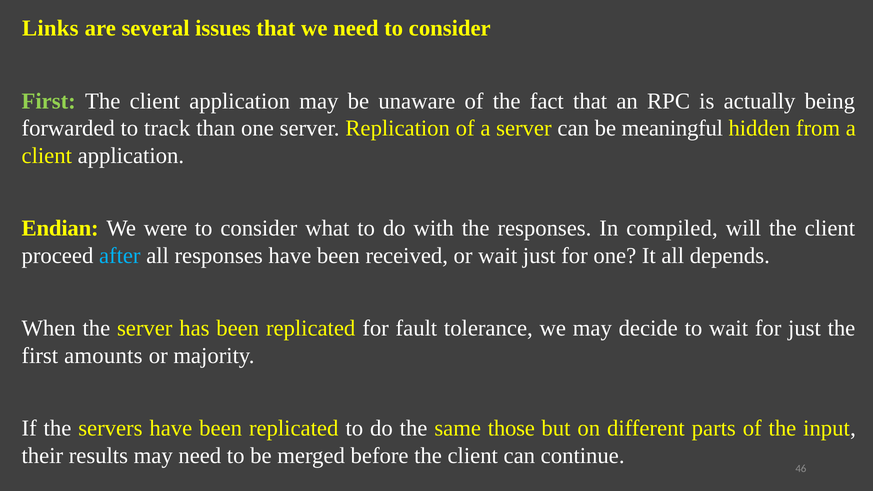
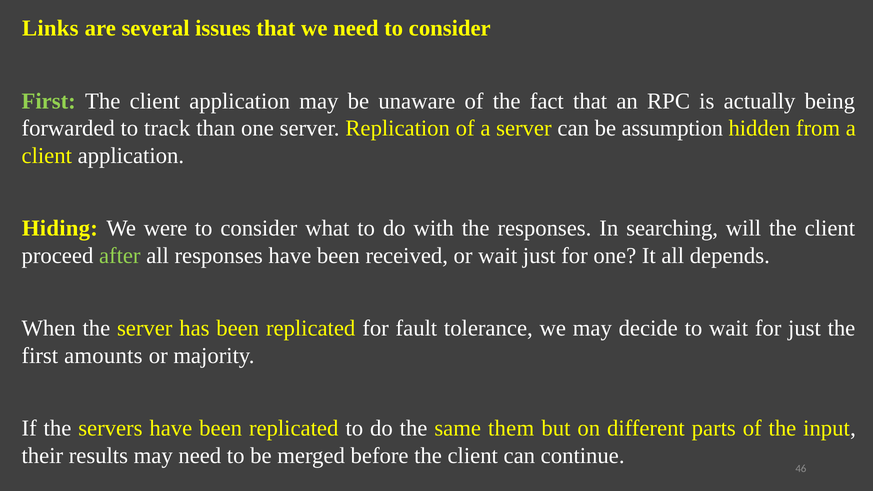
meaningful: meaningful -> assumption
Endian: Endian -> Hiding
compiled: compiled -> searching
after colour: light blue -> light green
those: those -> them
